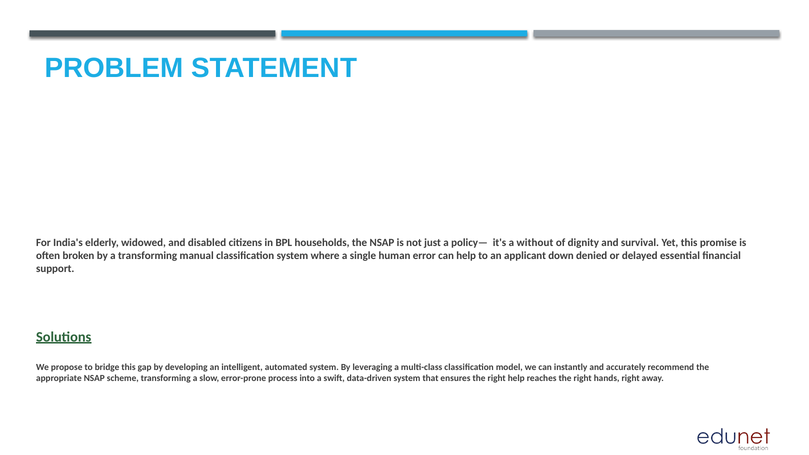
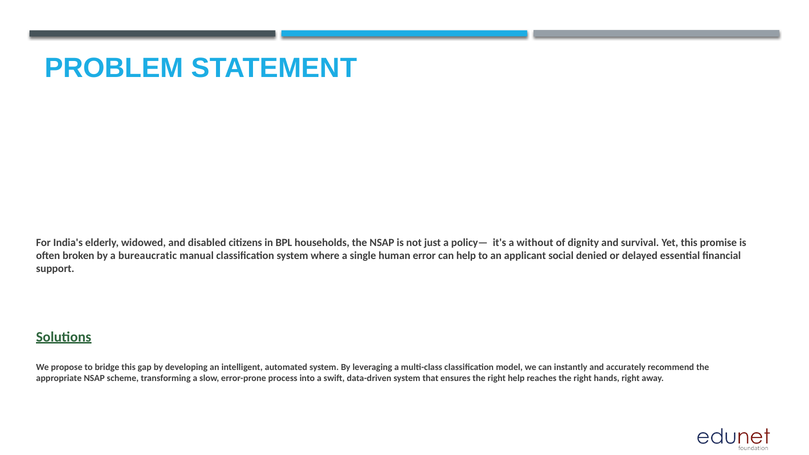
a transforming: transforming -> bureaucratic
down: down -> social
